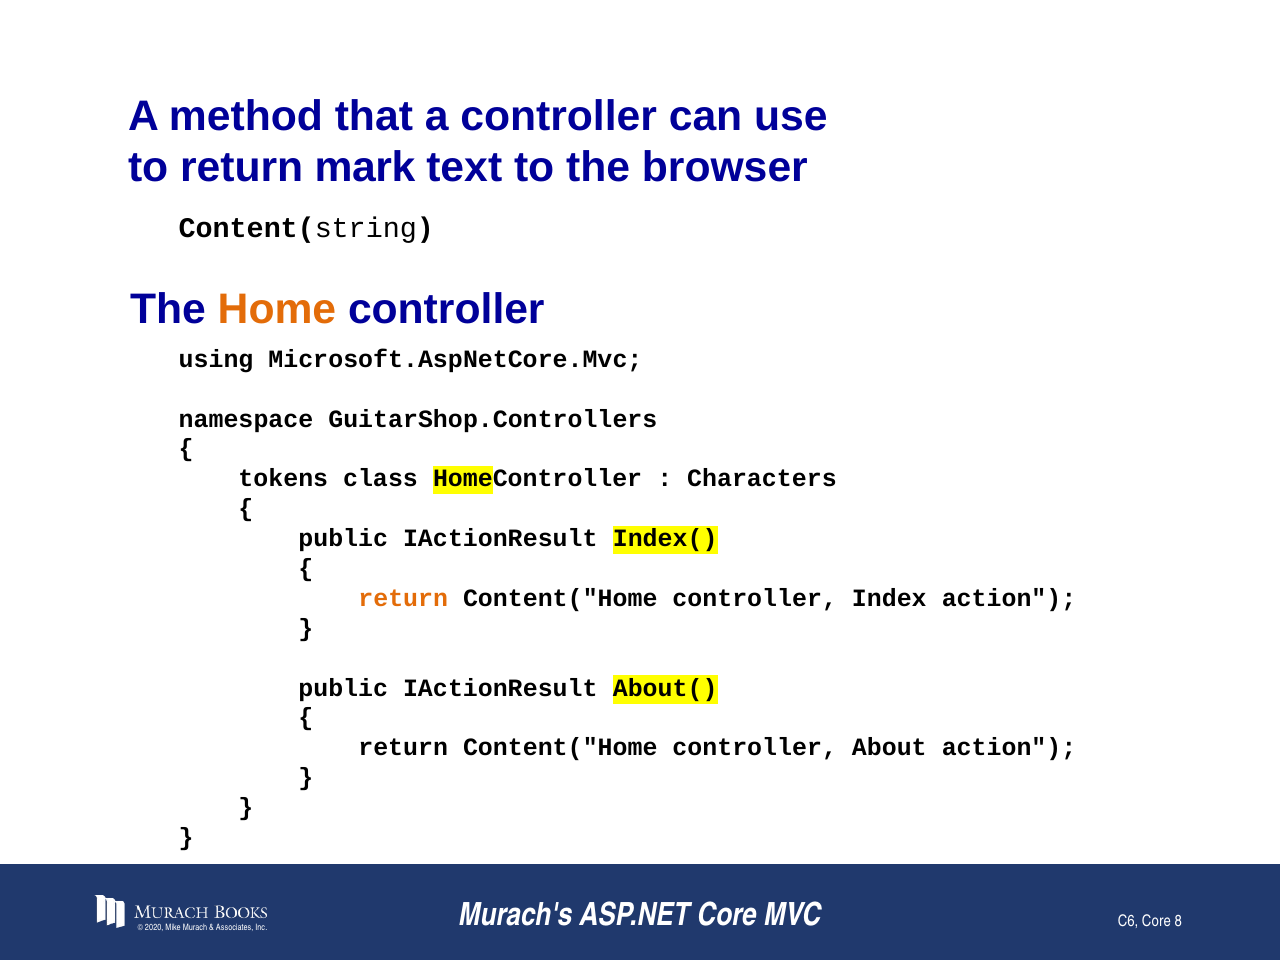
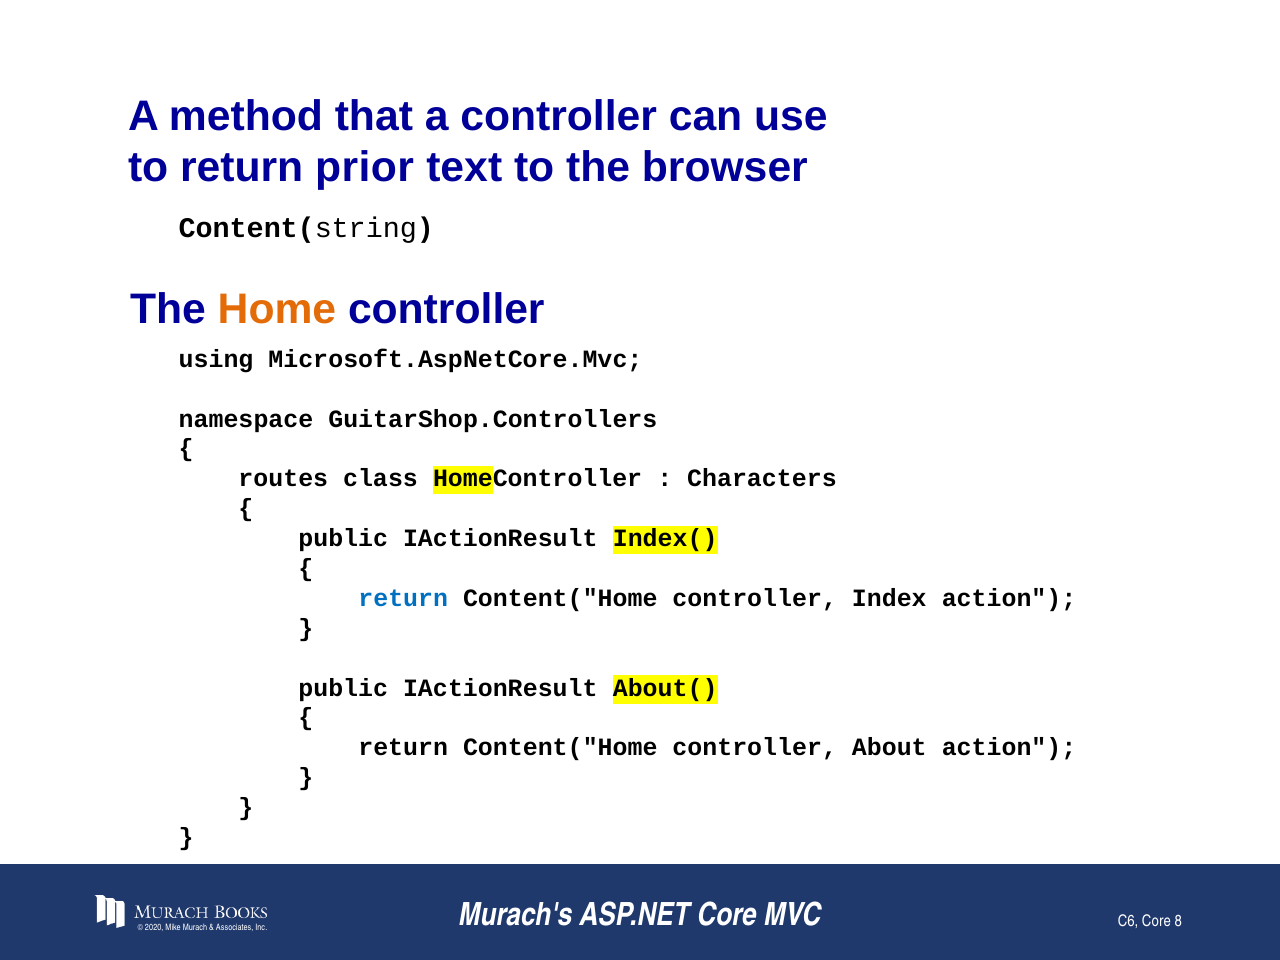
mark: mark -> prior
tokens: tokens -> routes
return at (403, 598) colour: orange -> blue
